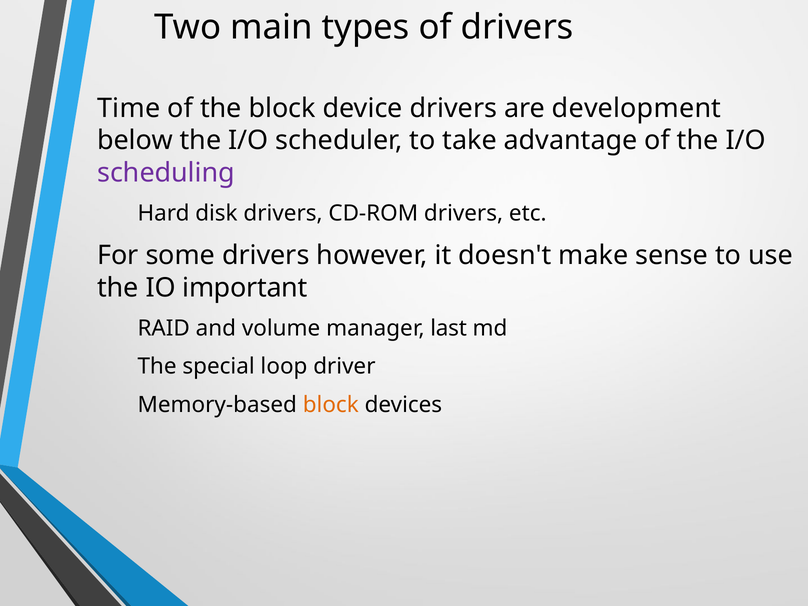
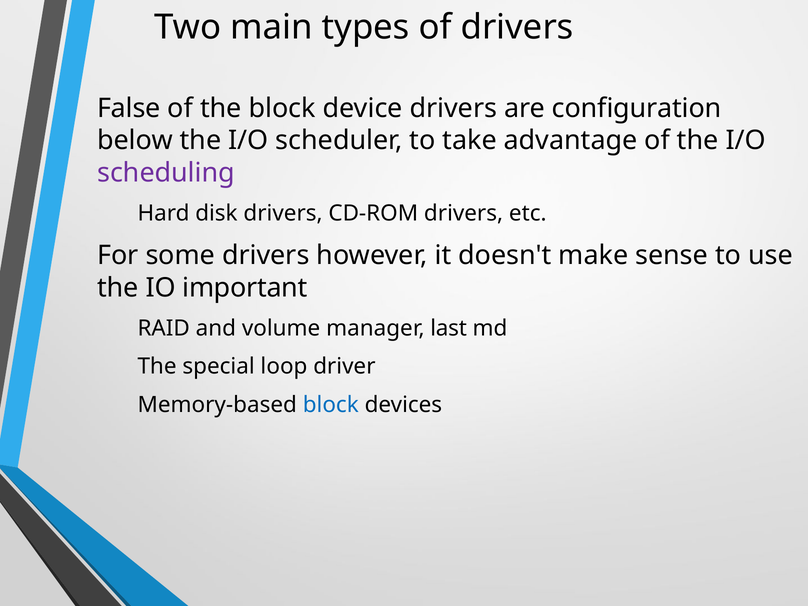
Time: Time -> False
development: development -> configuration
block at (331, 405) colour: orange -> blue
